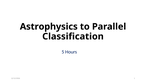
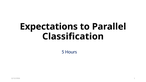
Astrophysics: Astrophysics -> Expectations
